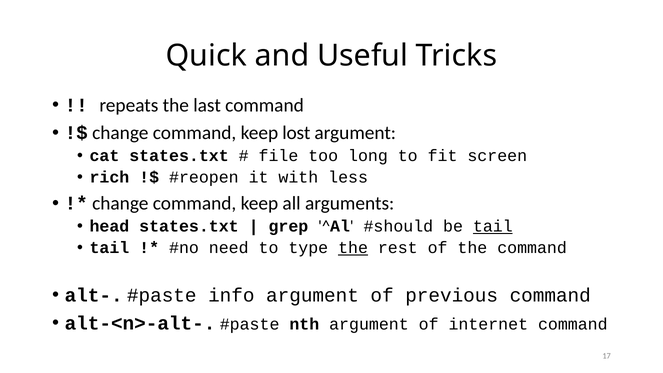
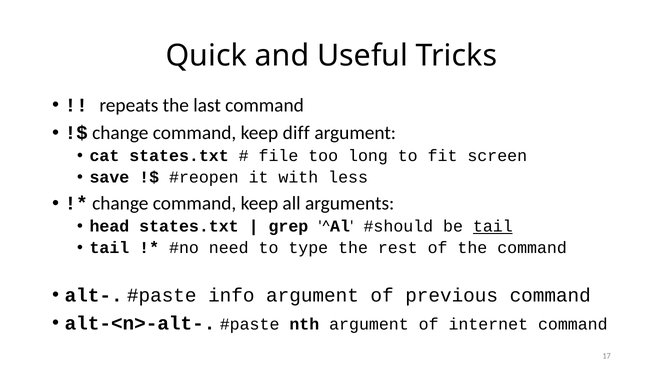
lost: lost -> diff
rich: rich -> save
the at (353, 248) underline: present -> none
